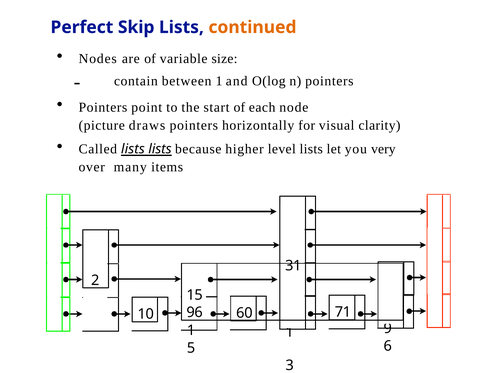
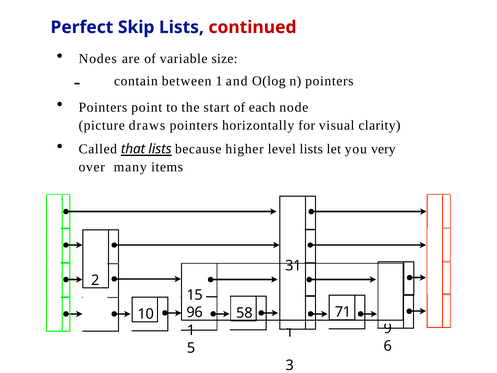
continued colour: orange -> red
Called lists: lists -> that
60: 60 -> 58
